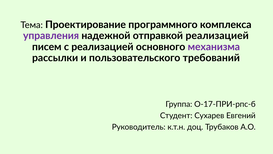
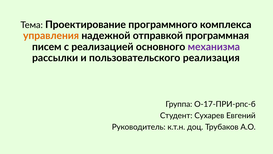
управления colour: purple -> orange
отправкой реализацией: реализацией -> программная
требований: требований -> реализация
